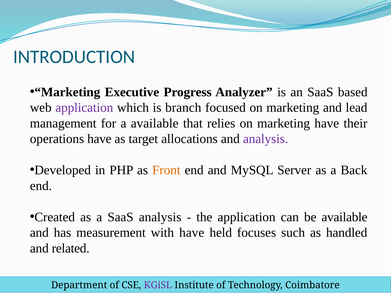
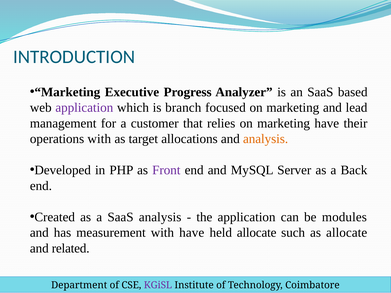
a available: available -> customer
operations have: have -> with
analysis at (266, 139) colour: purple -> orange
Front colour: orange -> purple
be available: available -> modules
held focuses: focuses -> allocate
as handled: handled -> allocate
